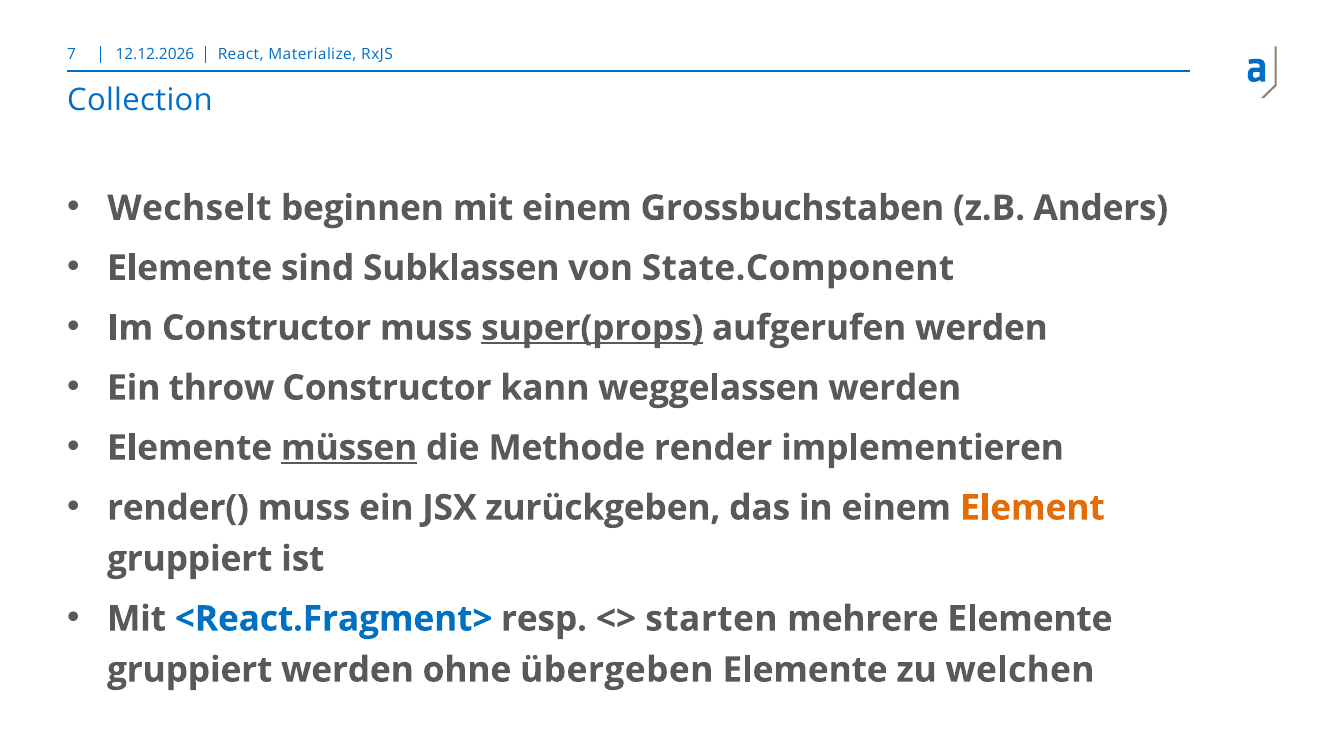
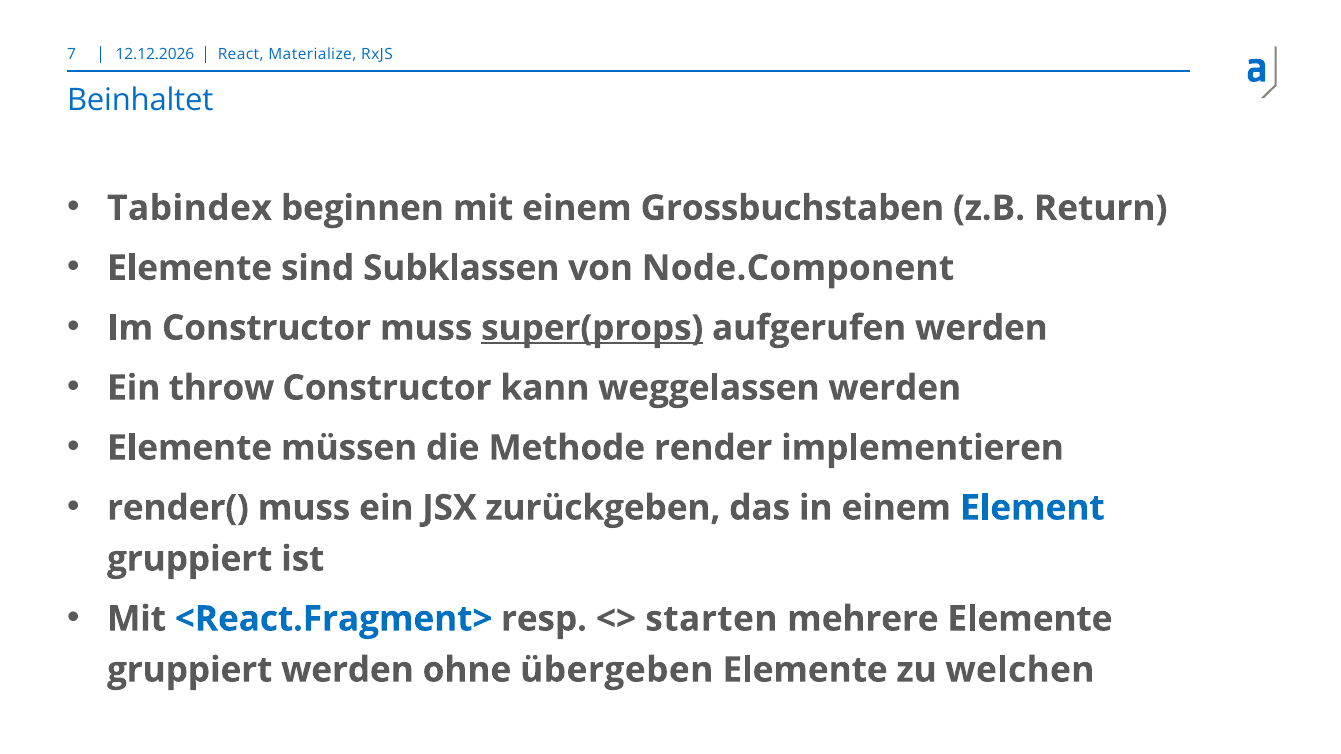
Collection: Collection -> Beinhaltet
Wechselt: Wechselt -> Tabindex
Anders: Anders -> Return
State.Component: State.Component -> Node.Component
müssen underline: present -> none
Element colour: orange -> blue
